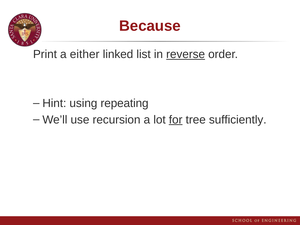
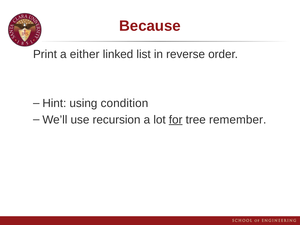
reverse underline: present -> none
repeating: repeating -> condition
sufficiently: sufficiently -> remember
